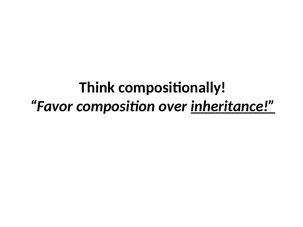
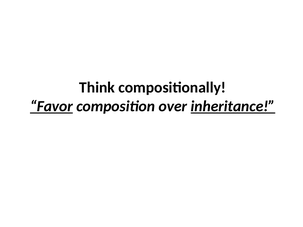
Favor underline: none -> present
